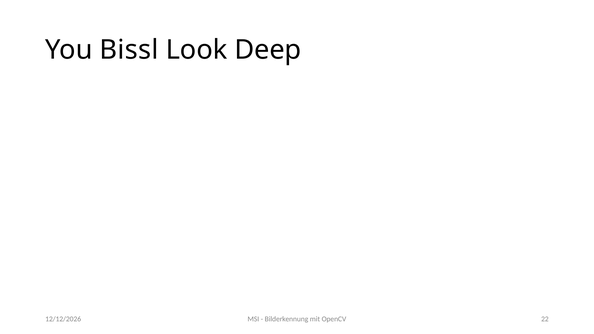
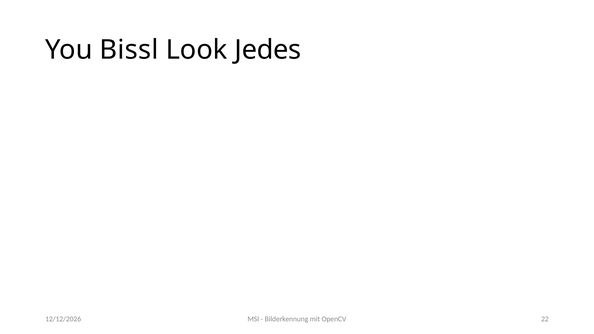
Deep: Deep -> Jedes
